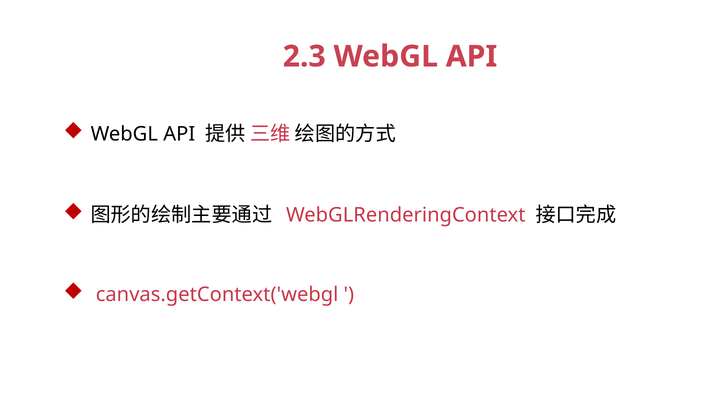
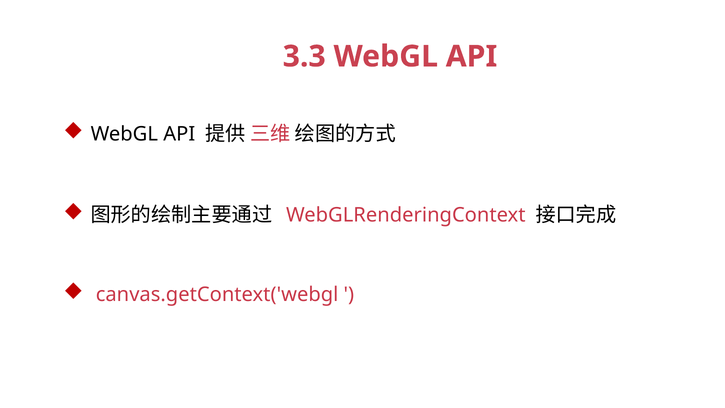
2.3: 2.3 -> 3.3
